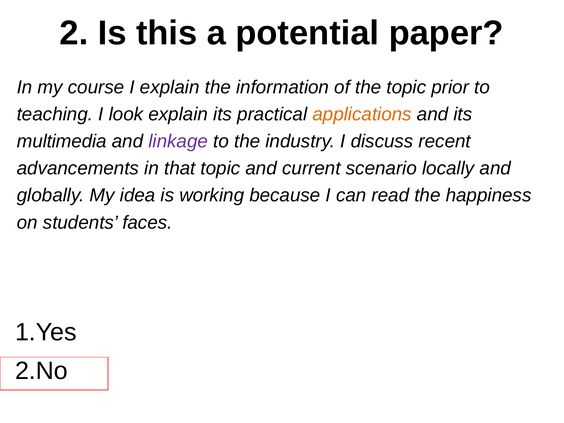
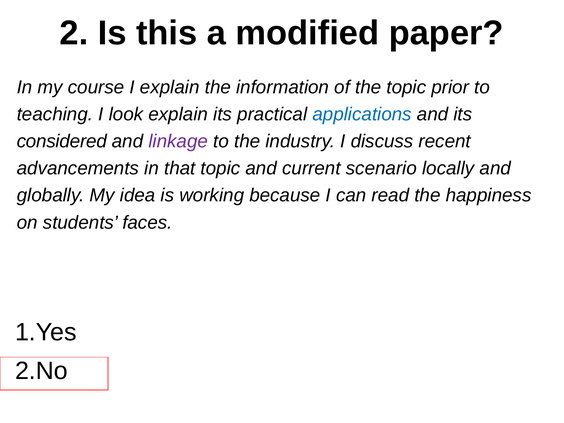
potential: potential -> modified
applications colour: orange -> blue
multimedia: multimedia -> considered
